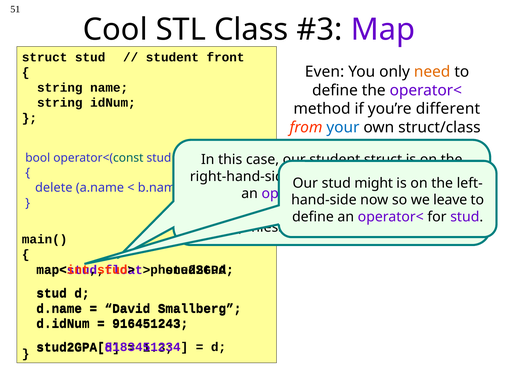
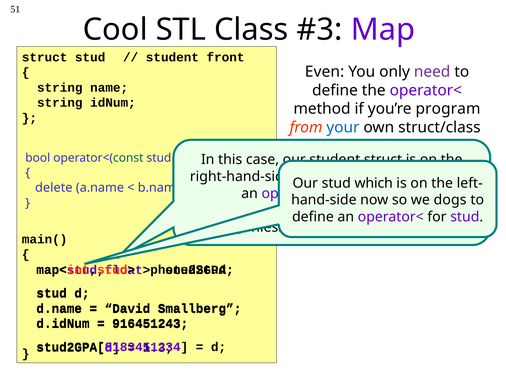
need at (432, 72) colour: orange -> purple
different: different -> program
might: might -> which
leave: leave -> dogs
